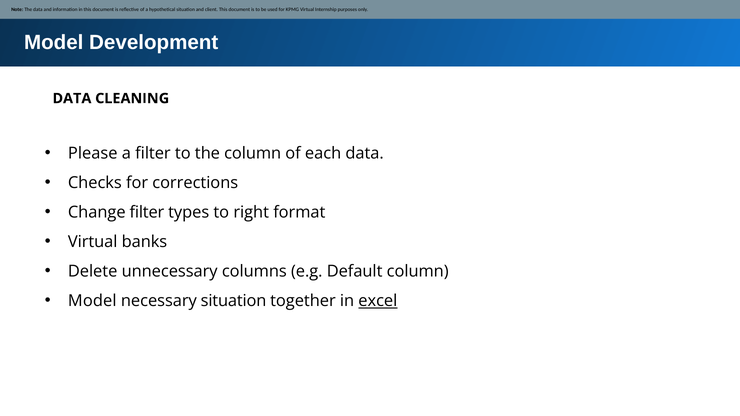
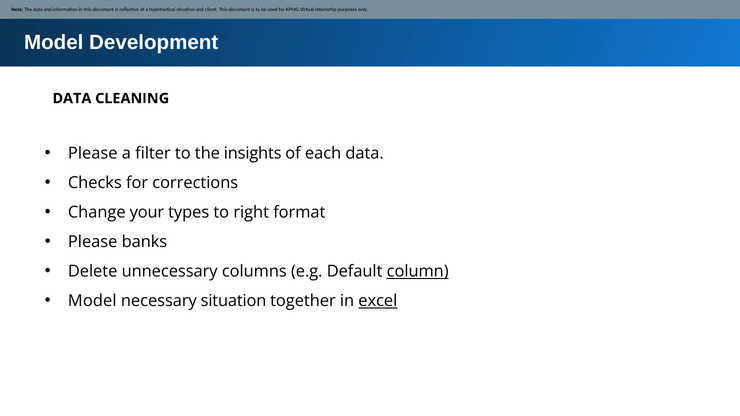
the column: column -> insights
Change filter: filter -> your
Virtual at (93, 242): Virtual -> Please
column at (418, 272) underline: none -> present
